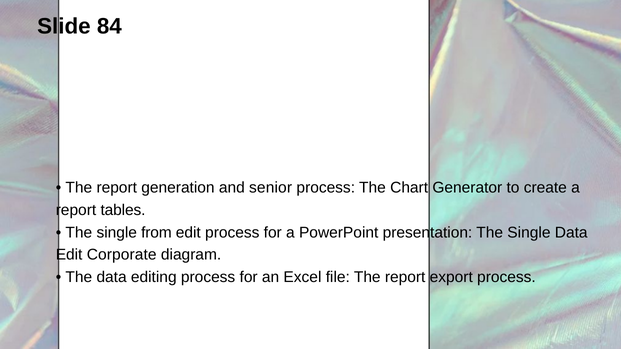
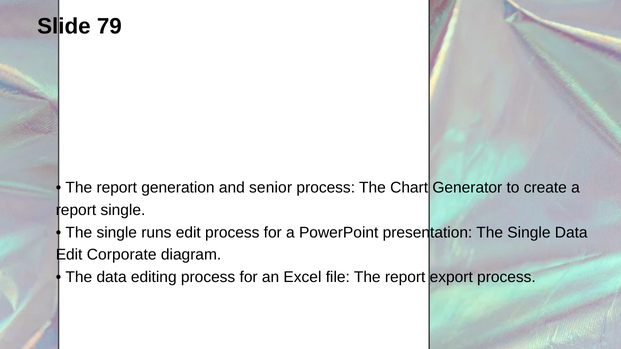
84: 84 -> 79
report tables: tables -> single
from: from -> runs
